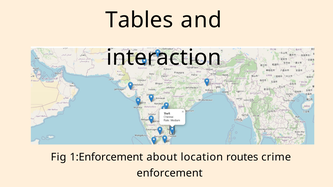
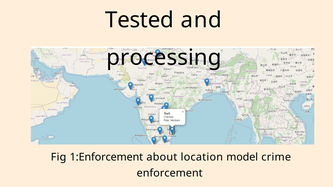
Tables: Tables -> Tested
interaction: interaction -> processing
routes: routes -> model
